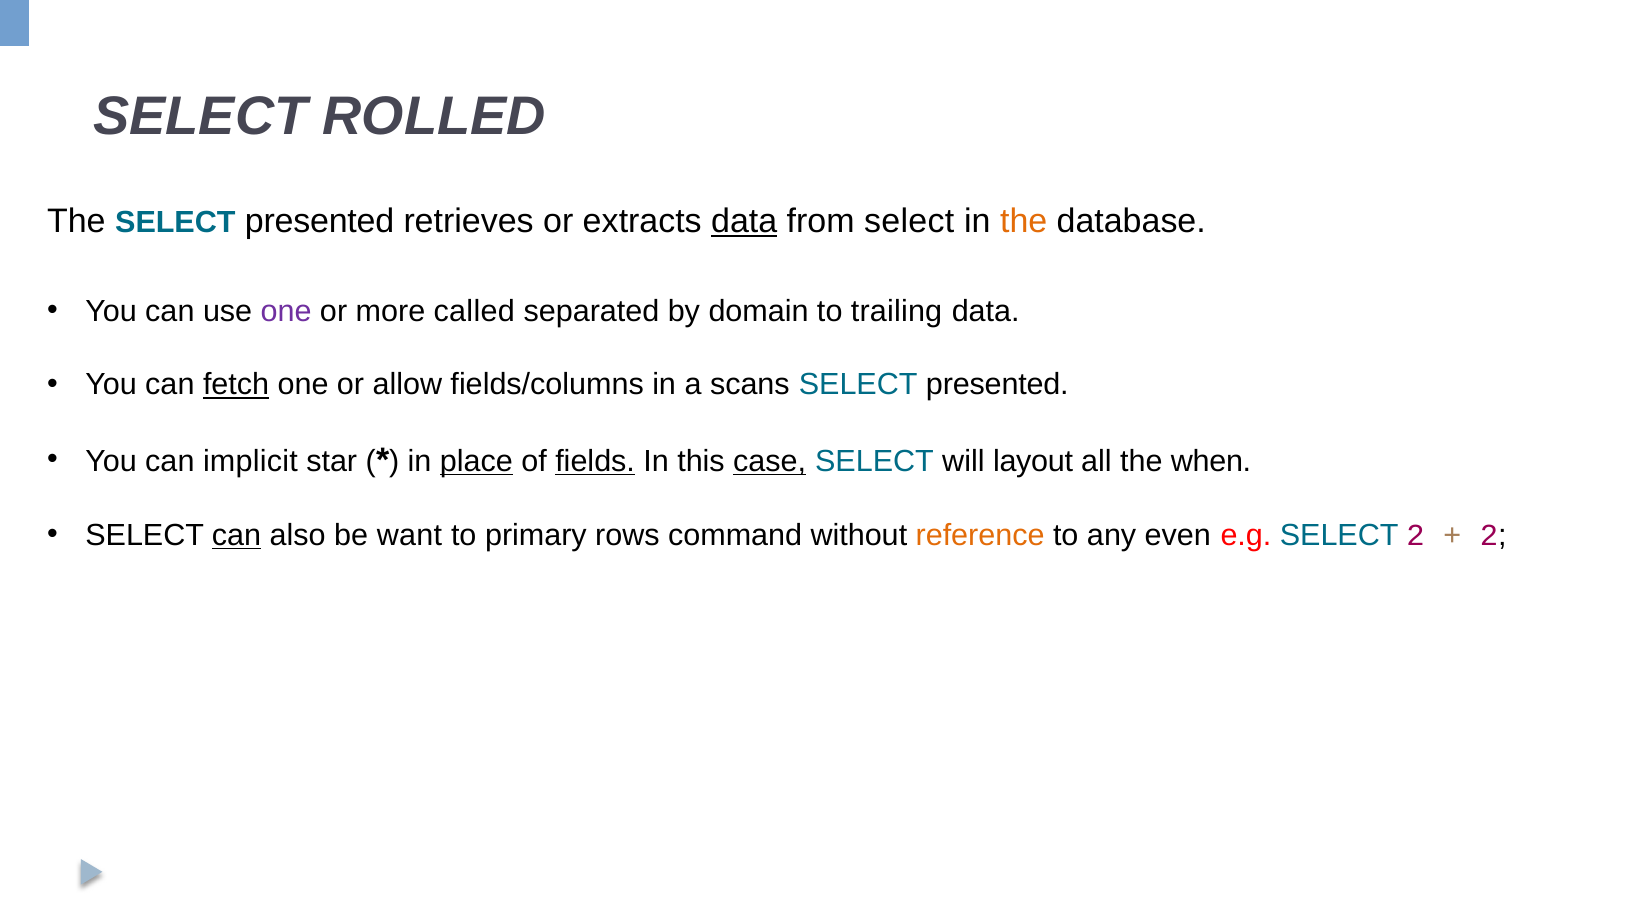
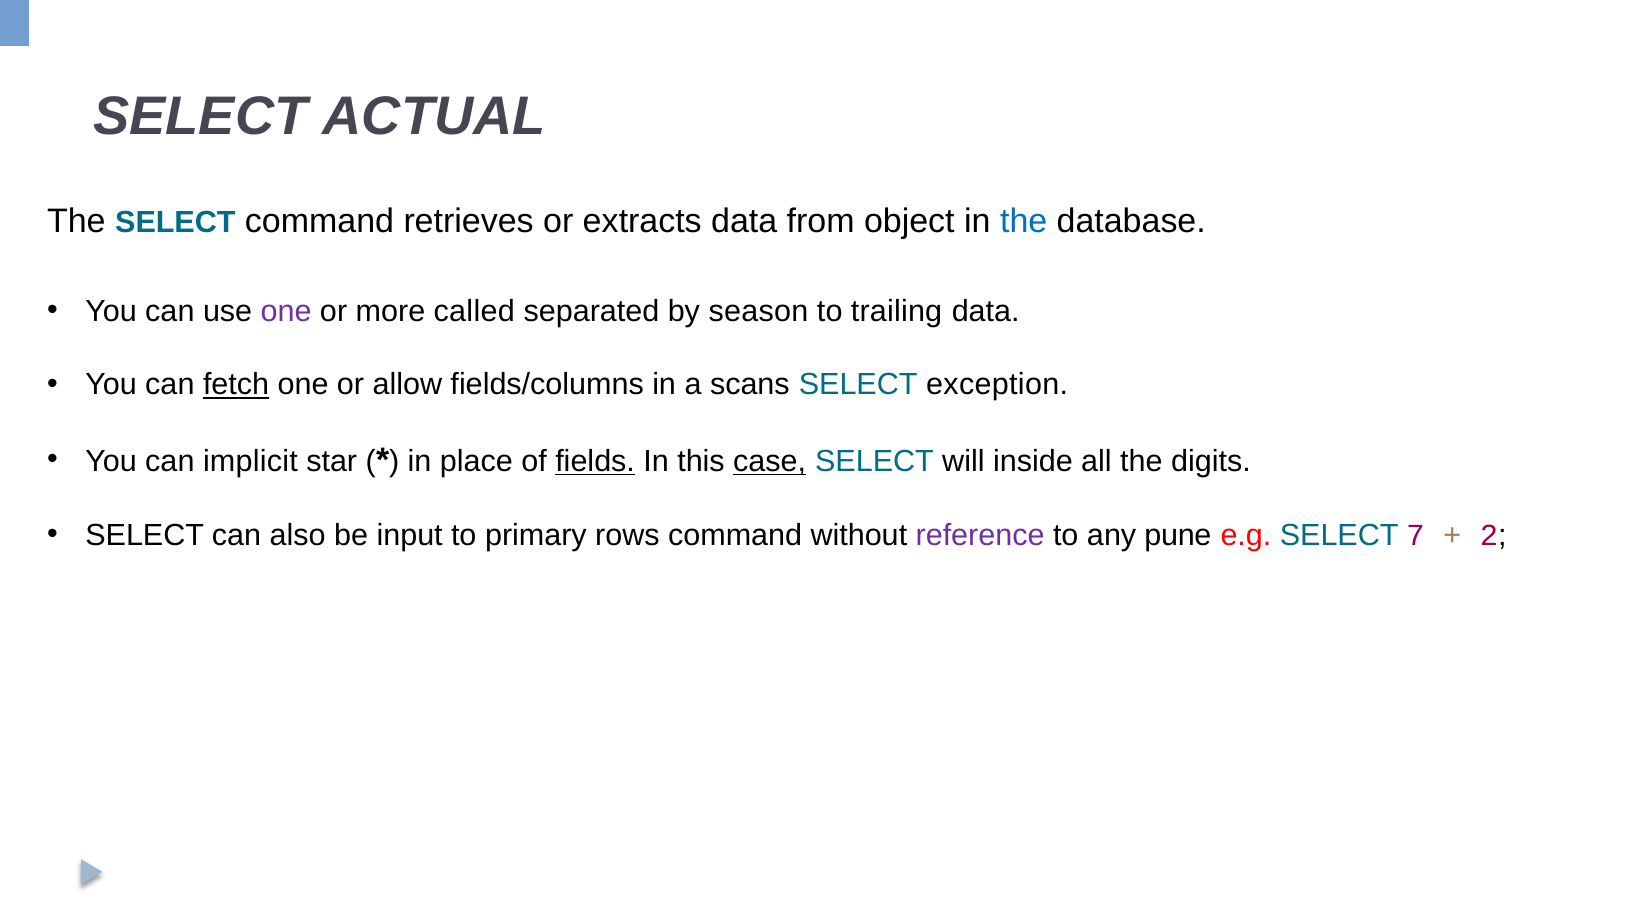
ROLLED: ROLLED -> ACTUAL
The SELECT presented: presented -> command
data at (744, 221) underline: present -> none
from select: select -> object
the at (1024, 221) colour: orange -> blue
domain: domain -> season
presented at (997, 385): presented -> exception
place underline: present -> none
layout: layout -> inside
when: when -> digits
can at (237, 535) underline: present -> none
want: want -> input
reference colour: orange -> purple
even: even -> pune
SELECT 2: 2 -> 7
